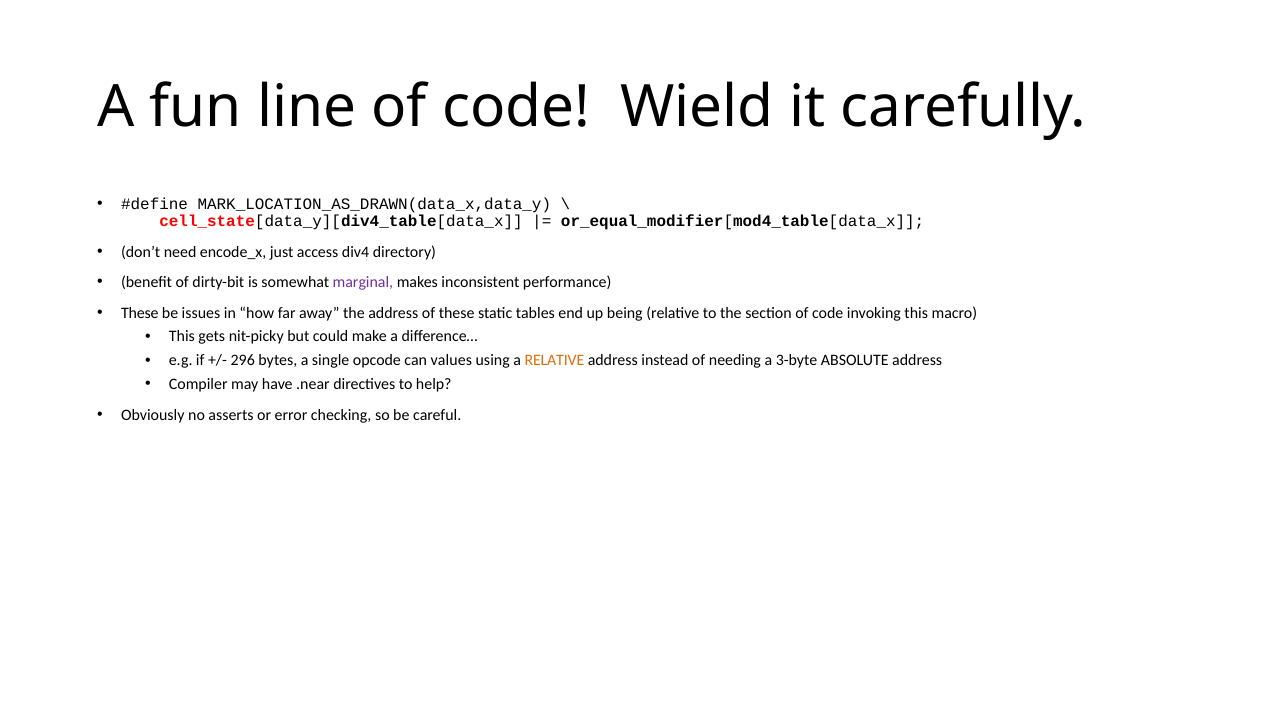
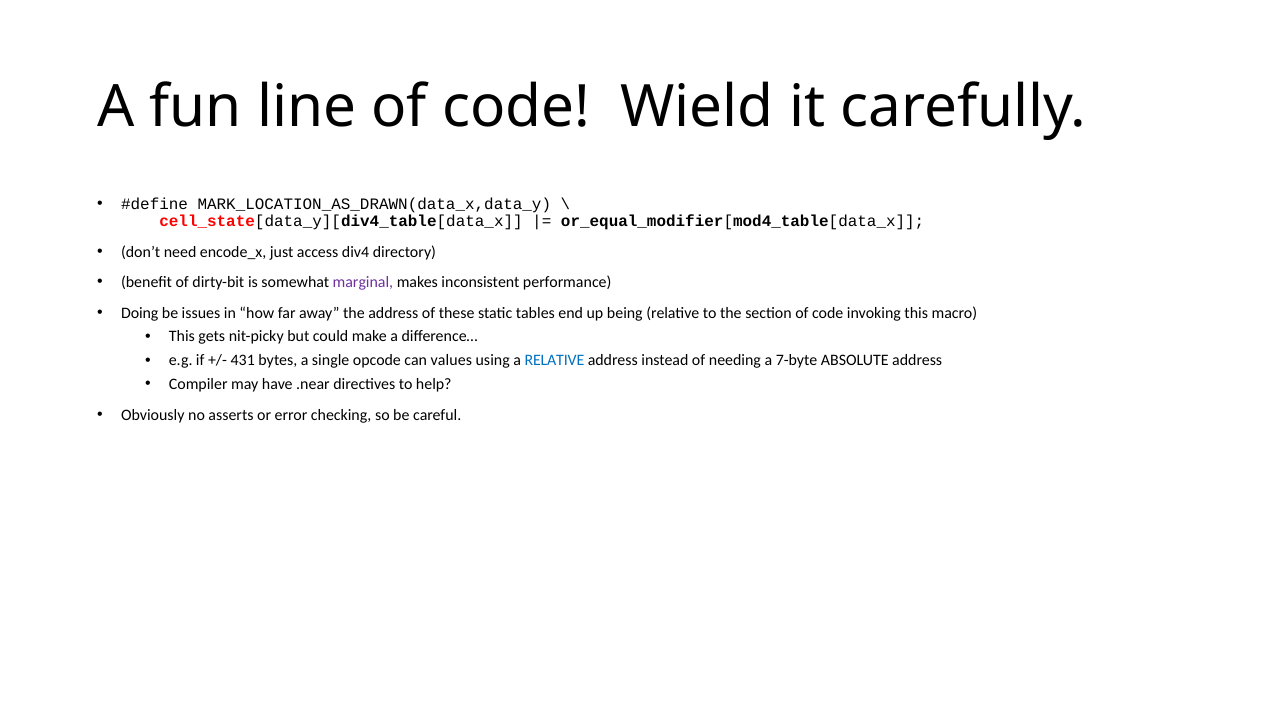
These at (140, 313): These -> Doing
296: 296 -> 431
RELATIVE at (554, 361) colour: orange -> blue
3-byte: 3-byte -> 7-byte
